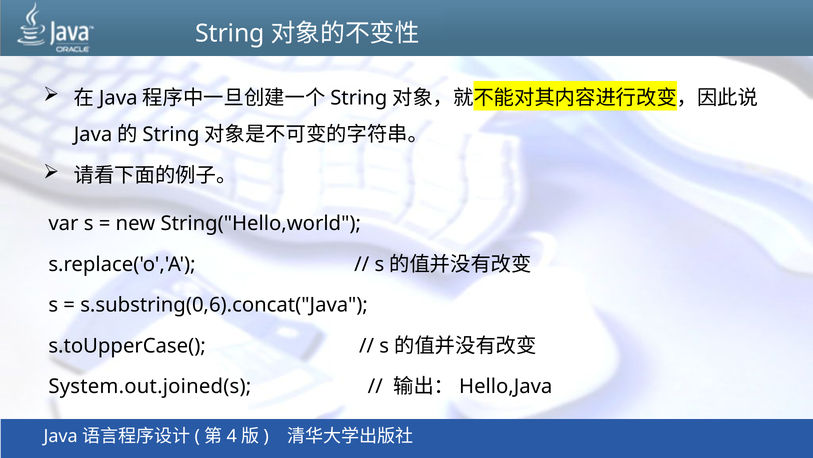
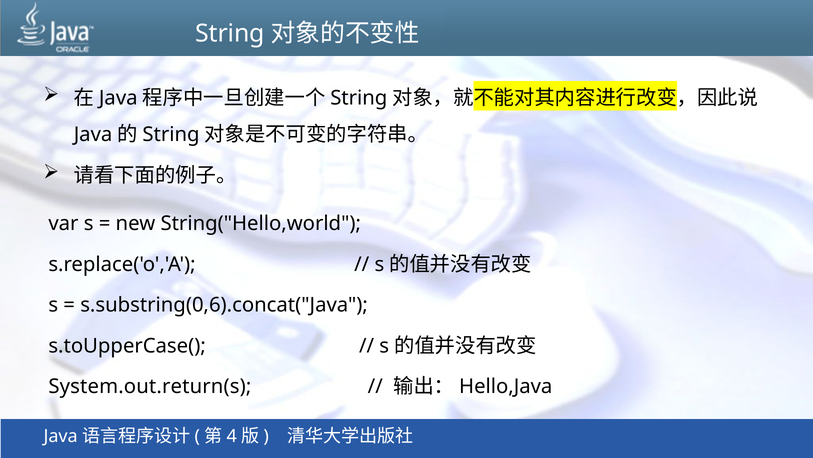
System.out.joined(s: System.out.joined(s -> System.out.return(s
